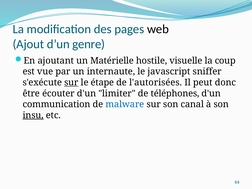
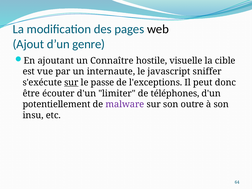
Matérielle: Matérielle -> Connaître
coup: coup -> cible
étape: étape -> passe
l'autorisées: l'autorisées -> l'exceptions
communication: communication -> potentiellement
malware colour: blue -> purple
canal: canal -> outre
insu underline: present -> none
